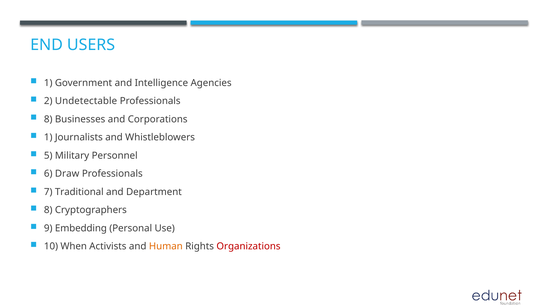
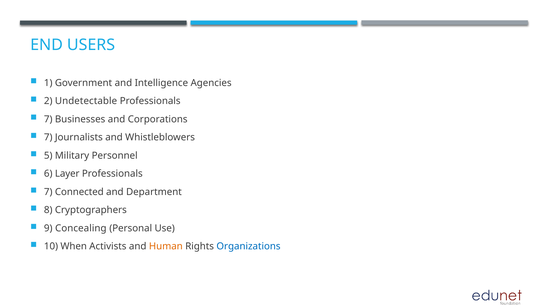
8 at (48, 119): 8 -> 7
1 at (48, 138): 1 -> 7
Draw: Draw -> Layer
Traditional: Traditional -> Connected
Embedding: Embedding -> Concealing
Organizations colour: red -> blue
